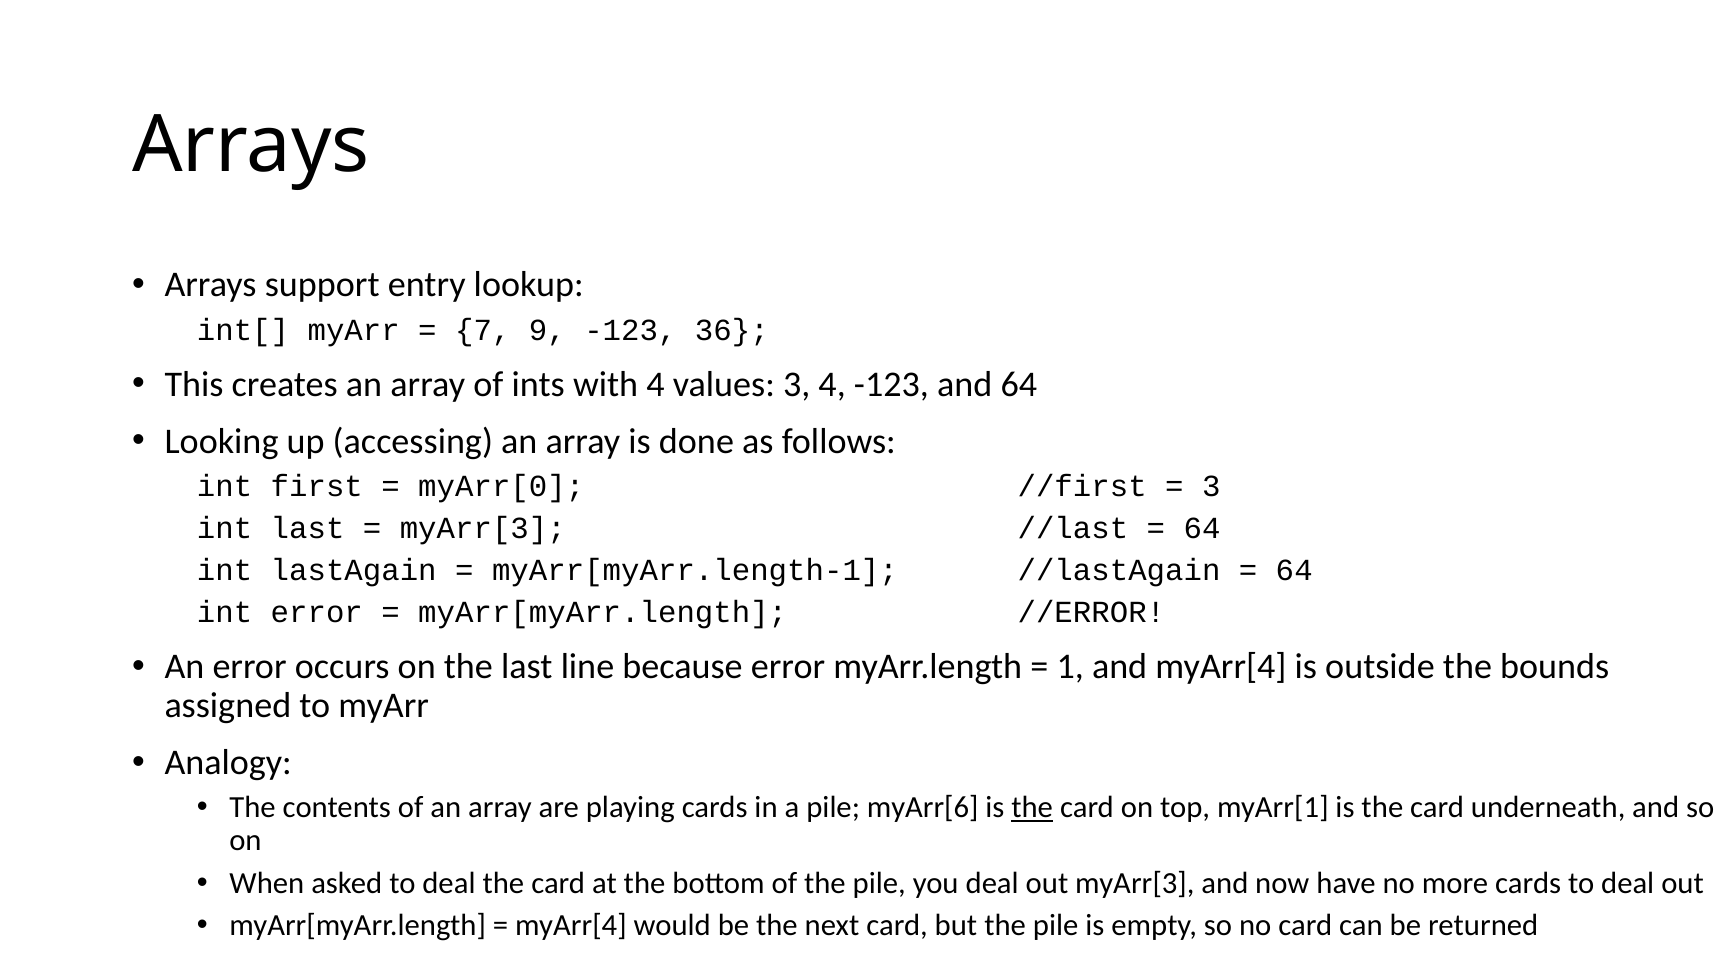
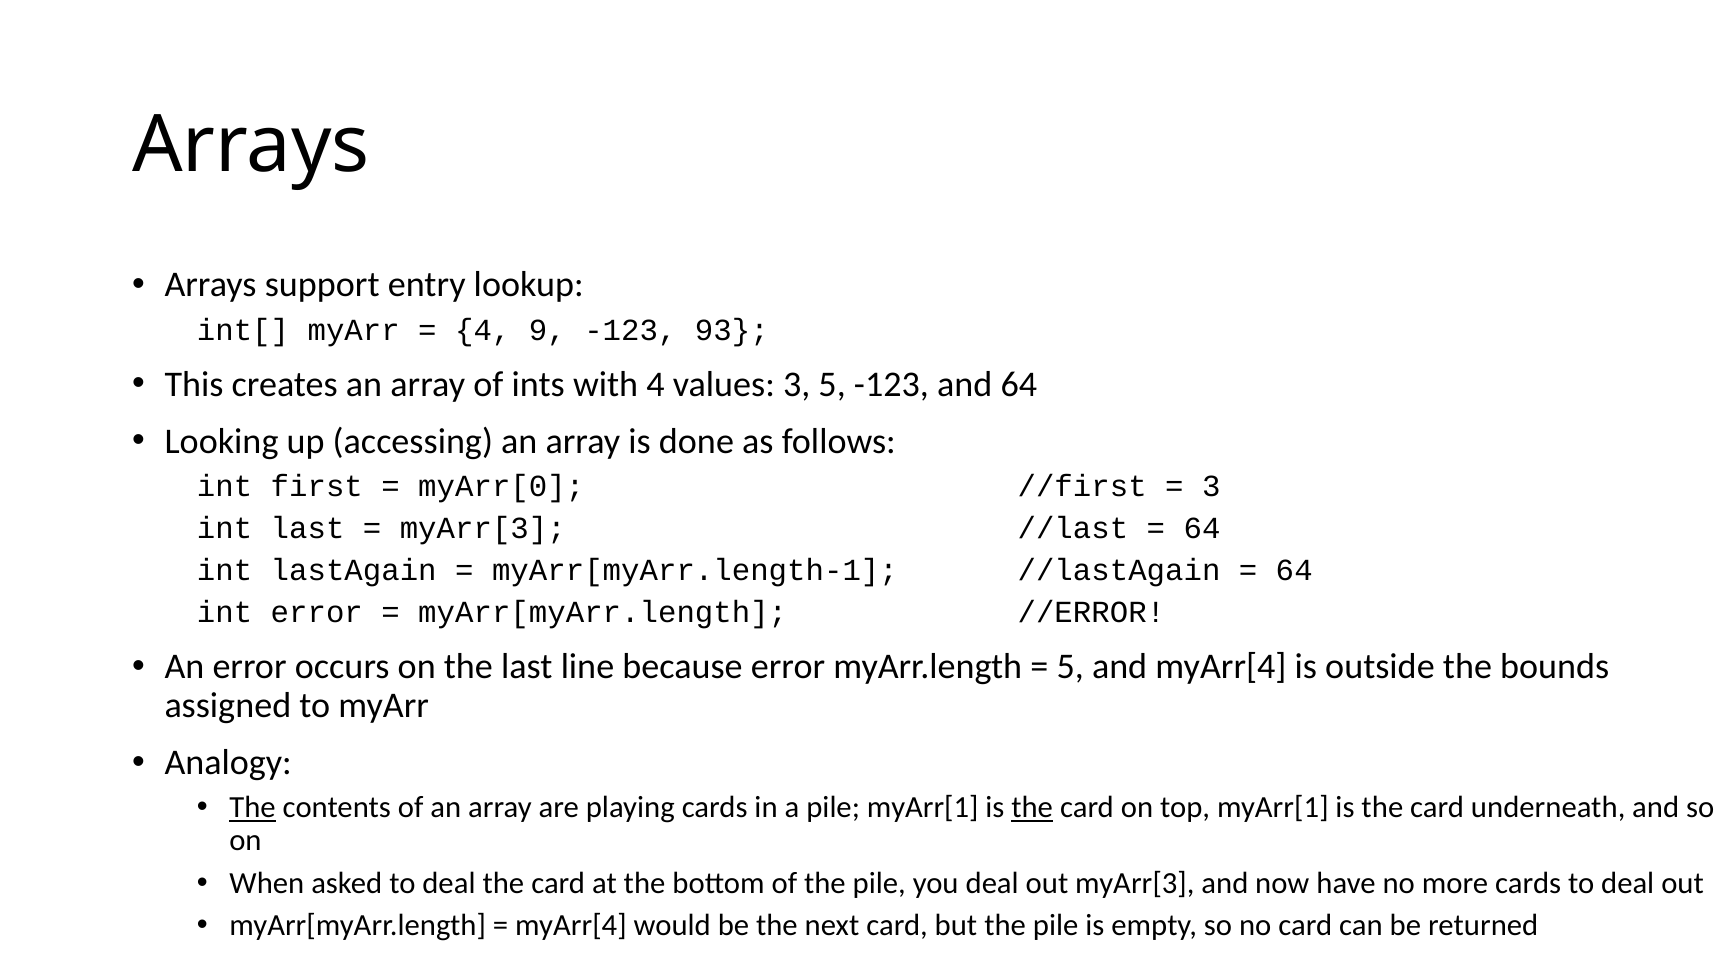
7 at (483, 330): 7 -> 4
36: 36 -> 93
3 4: 4 -> 5
1 at (1070, 667): 1 -> 5
The at (253, 808) underline: none -> present
pile myArr[6: myArr[6 -> myArr[1
